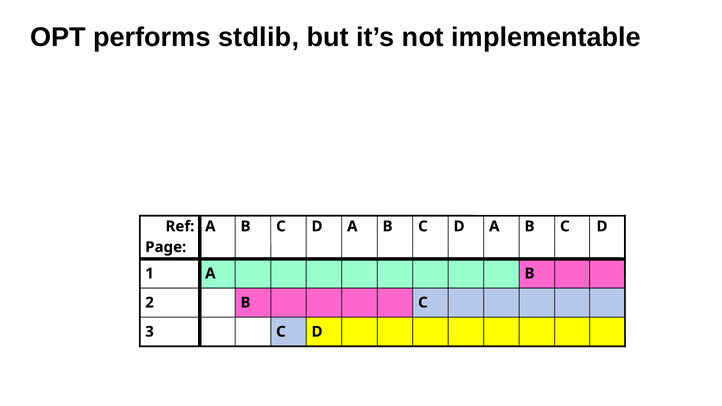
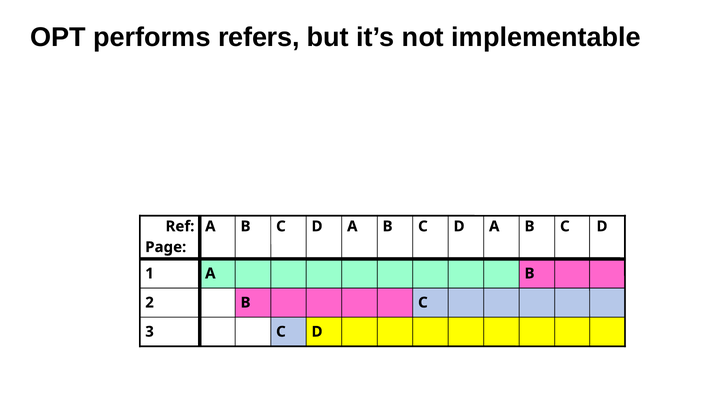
stdlib: stdlib -> refers
